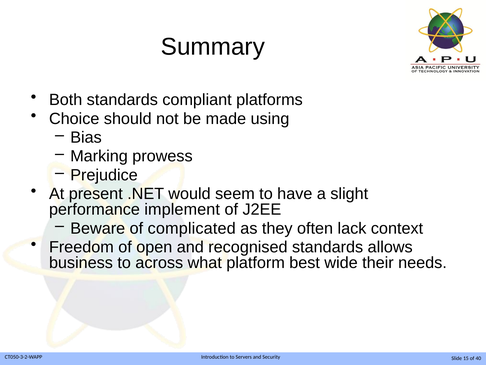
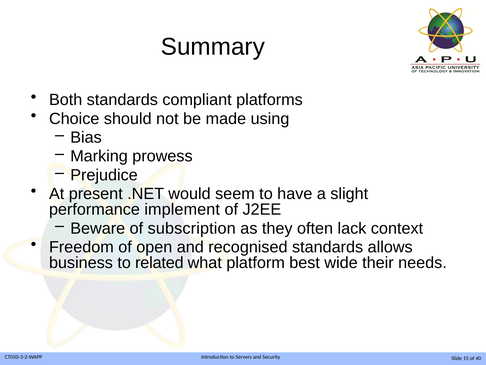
complicated: complicated -> subscription
across: across -> related
